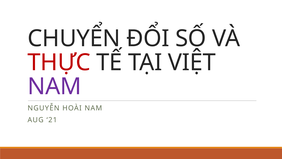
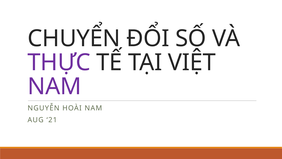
THỰC colour: red -> purple
